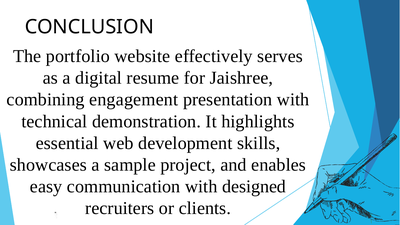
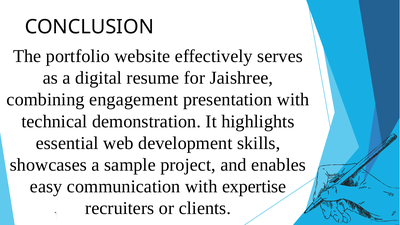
designed: designed -> expertise
